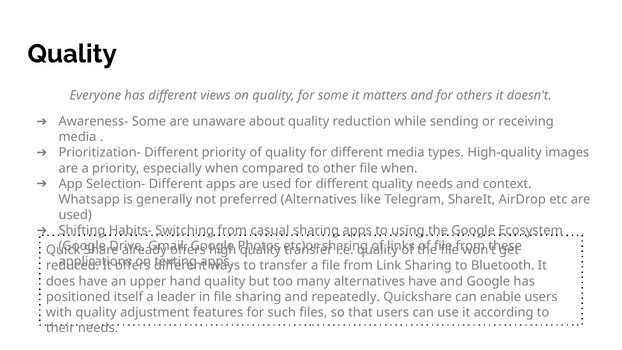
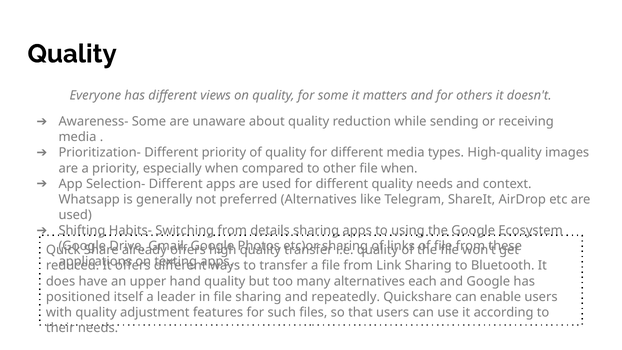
casual: casual -> details
alternatives have: have -> each
